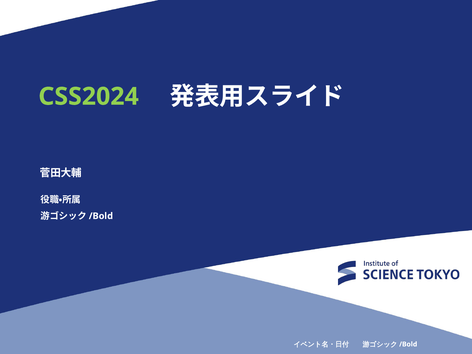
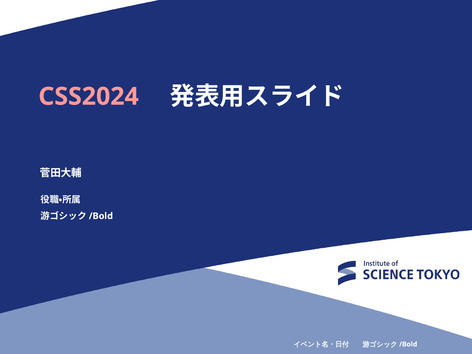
CSS2024 colour: light green -> pink
